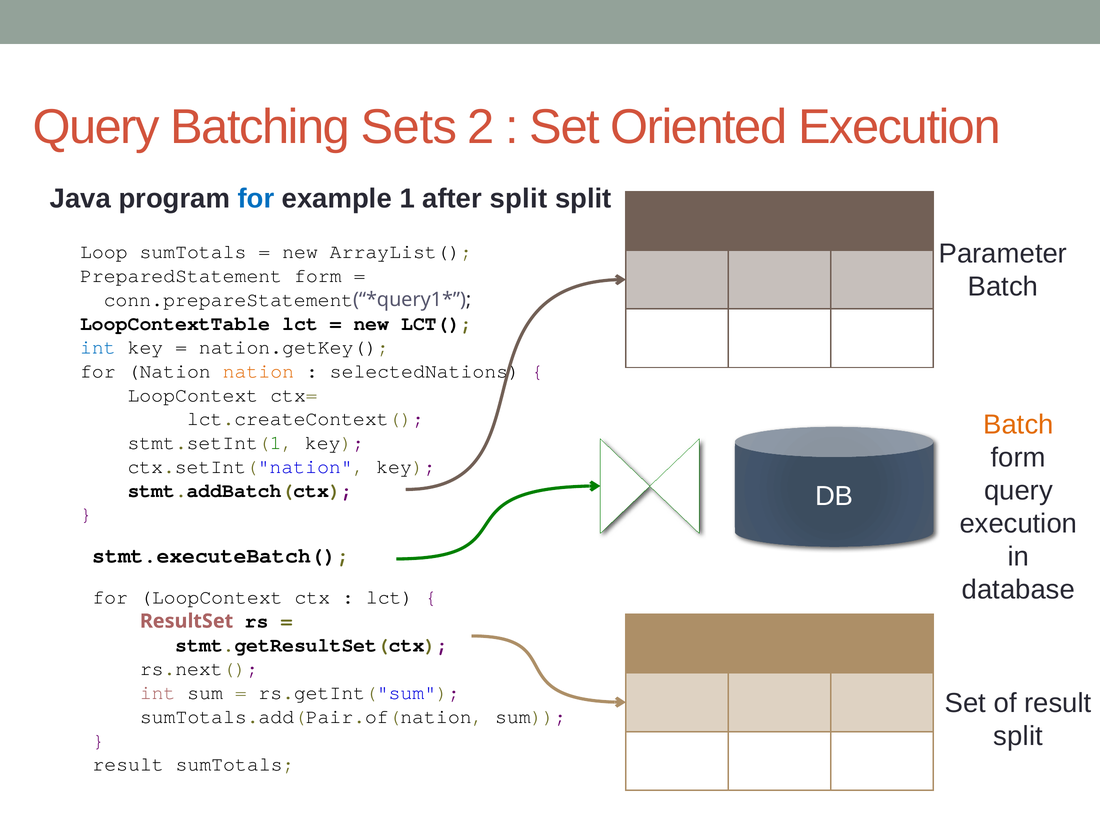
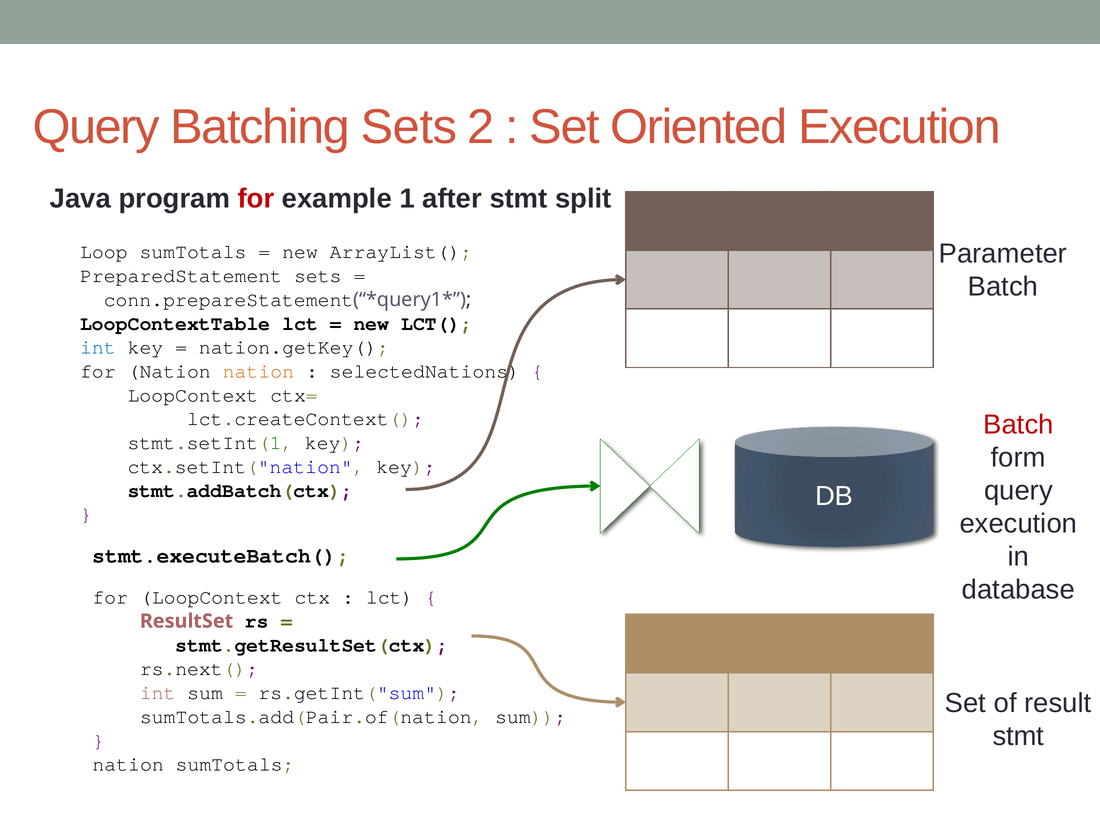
for at (256, 199) colour: blue -> red
after split: split -> stmt
PreparedStatement form: form -> sets
Batch at (1018, 425) colour: orange -> red
split at (1018, 736): split -> stmt
result at (128, 764): result -> nation
